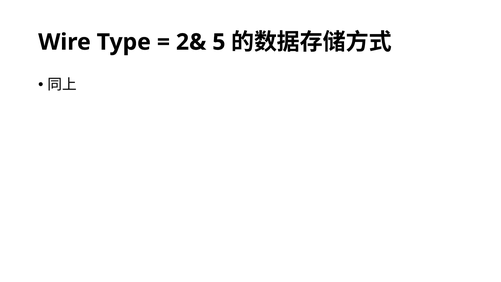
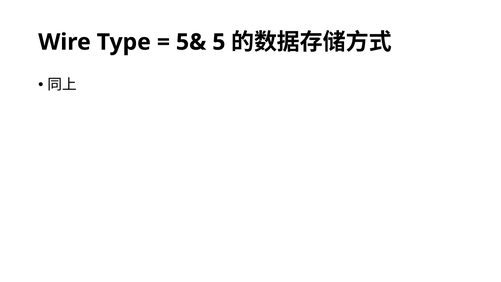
2&: 2& -> 5&
